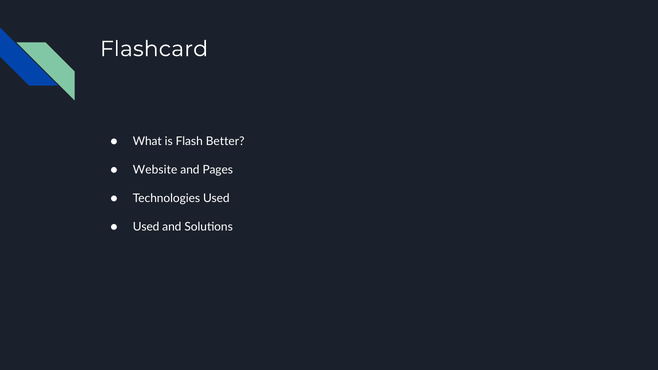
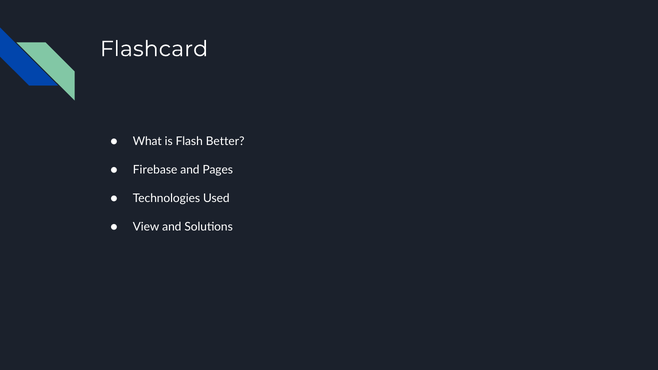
Website: Website -> Firebase
Used at (146, 227): Used -> View
